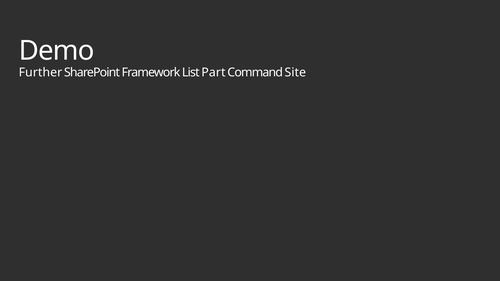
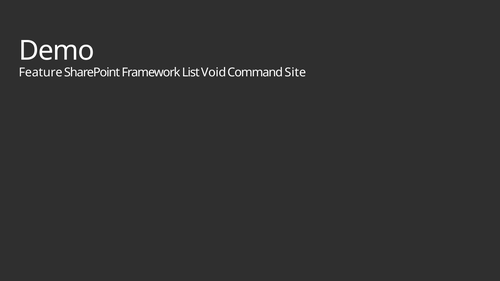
Further: Further -> Feature
Part: Part -> Void
